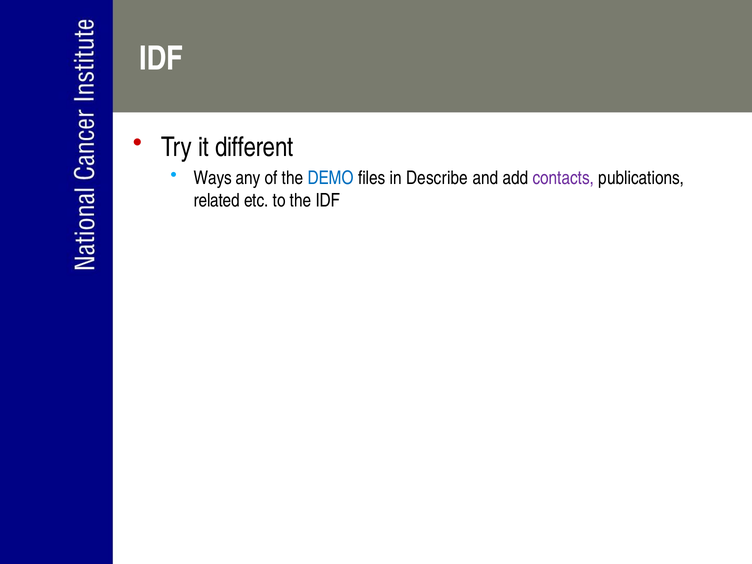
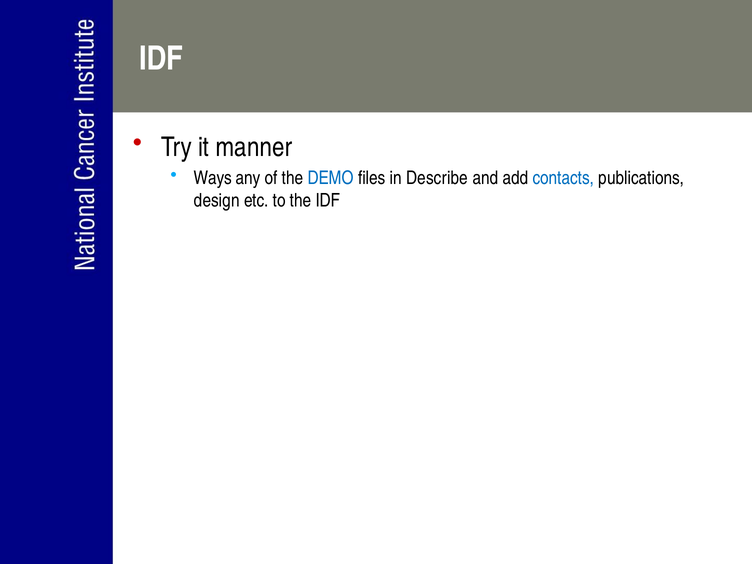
different: different -> manner
contacts colour: purple -> blue
related: related -> design
